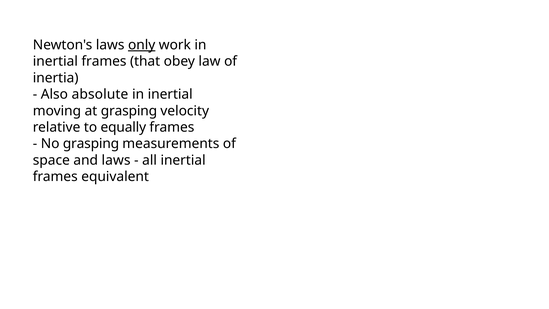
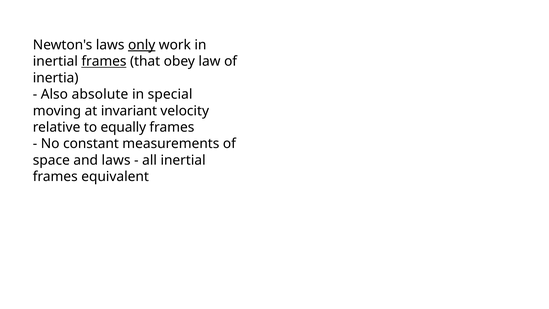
frames at (104, 61) underline: none -> present
inertial at (170, 94): inertial -> special
at grasping: grasping -> invariant
No grasping: grasping -> constant
